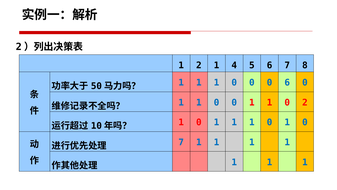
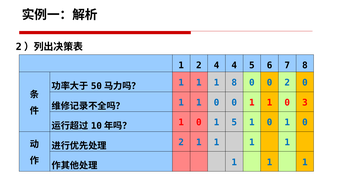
2 1: 1 -> 4
0 at (234, 83): 0 -> 8
0 6: 6 -> 2
0 2: 2 -> 3
1 0 1 1: 1 -> 5
7 at (181, 142): 7 -> 2
